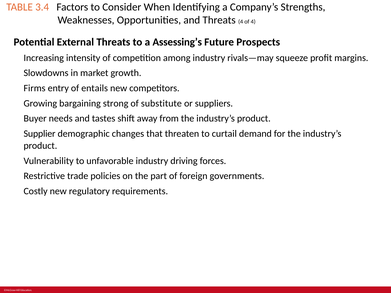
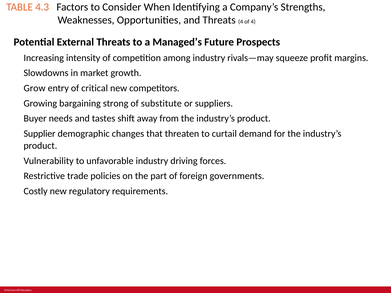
3.4: 3.4 -> 4.3
Assessing’s: Assessing’s -> Managed’s
Firms: Firms -> Grow
entails: entails -> critical
